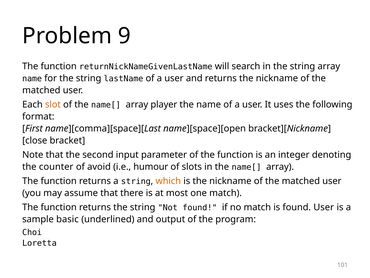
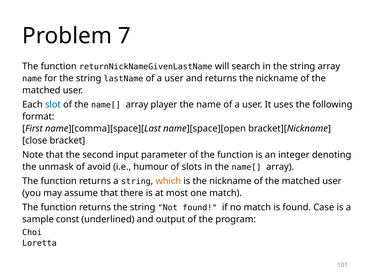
9: 9 -> 7
slot colour: orange -> blue
counter: counter -> unmask
found User: User -> Case
basic: basic -> const
